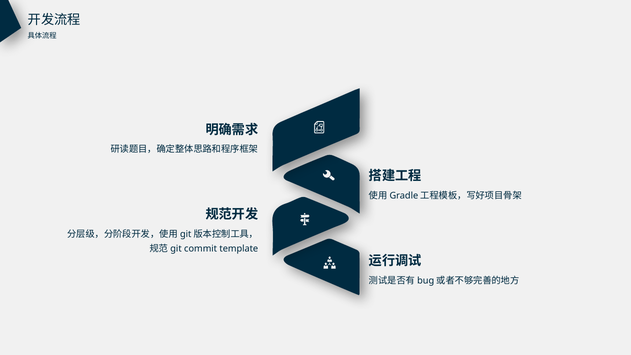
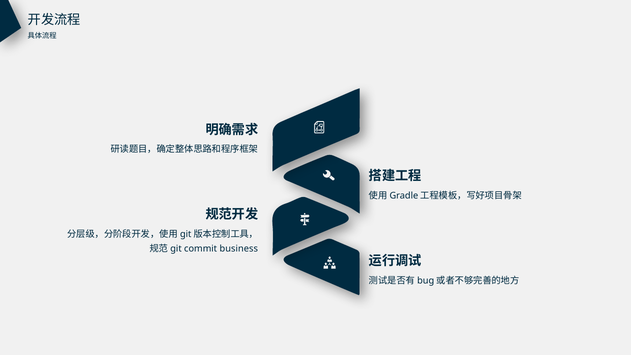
template: template -> business
